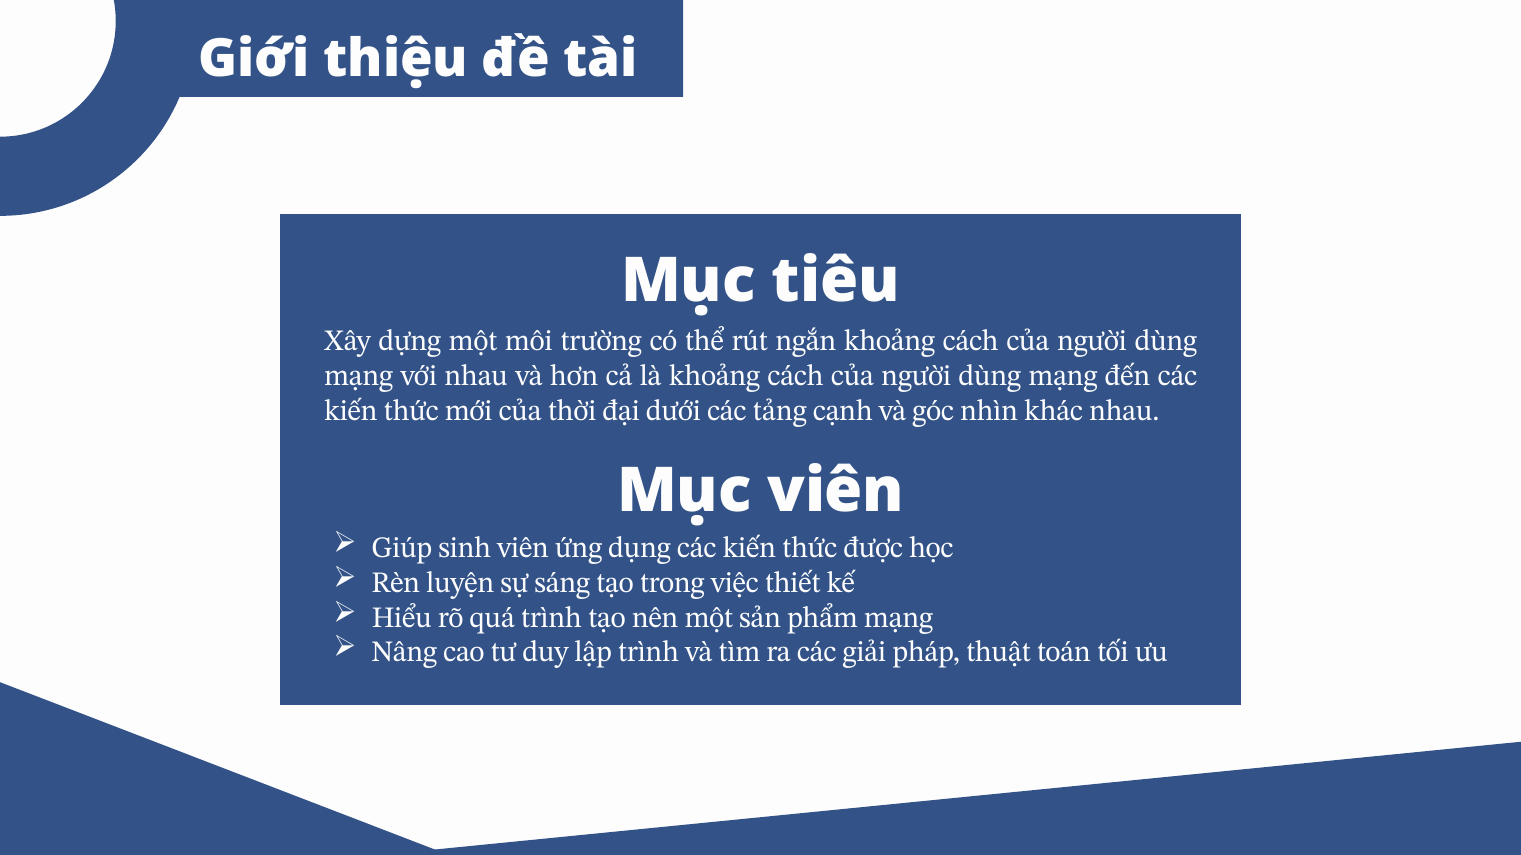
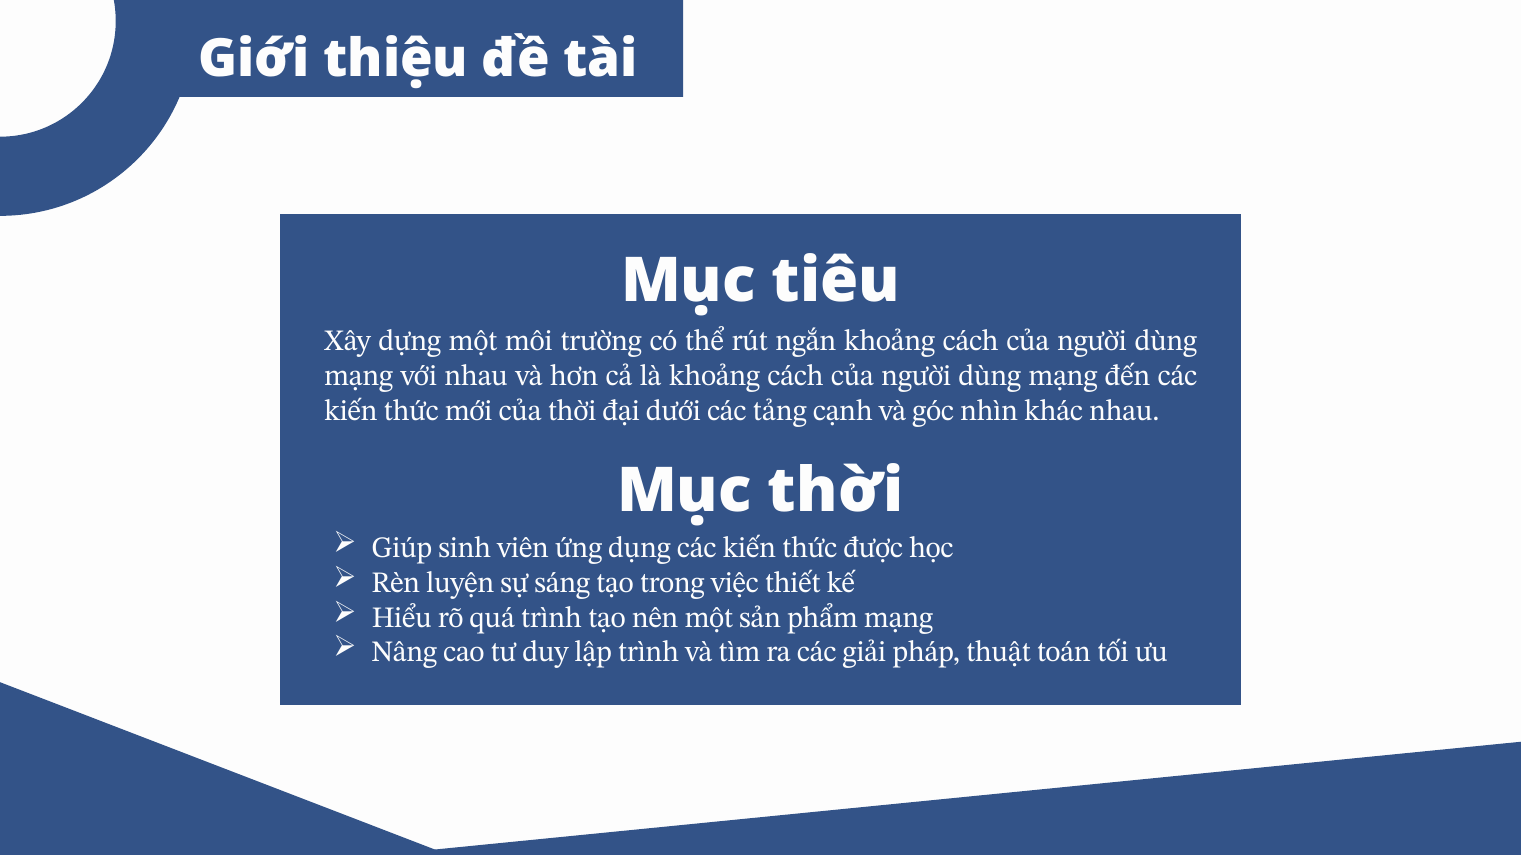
Mục viên: viên -> thời
